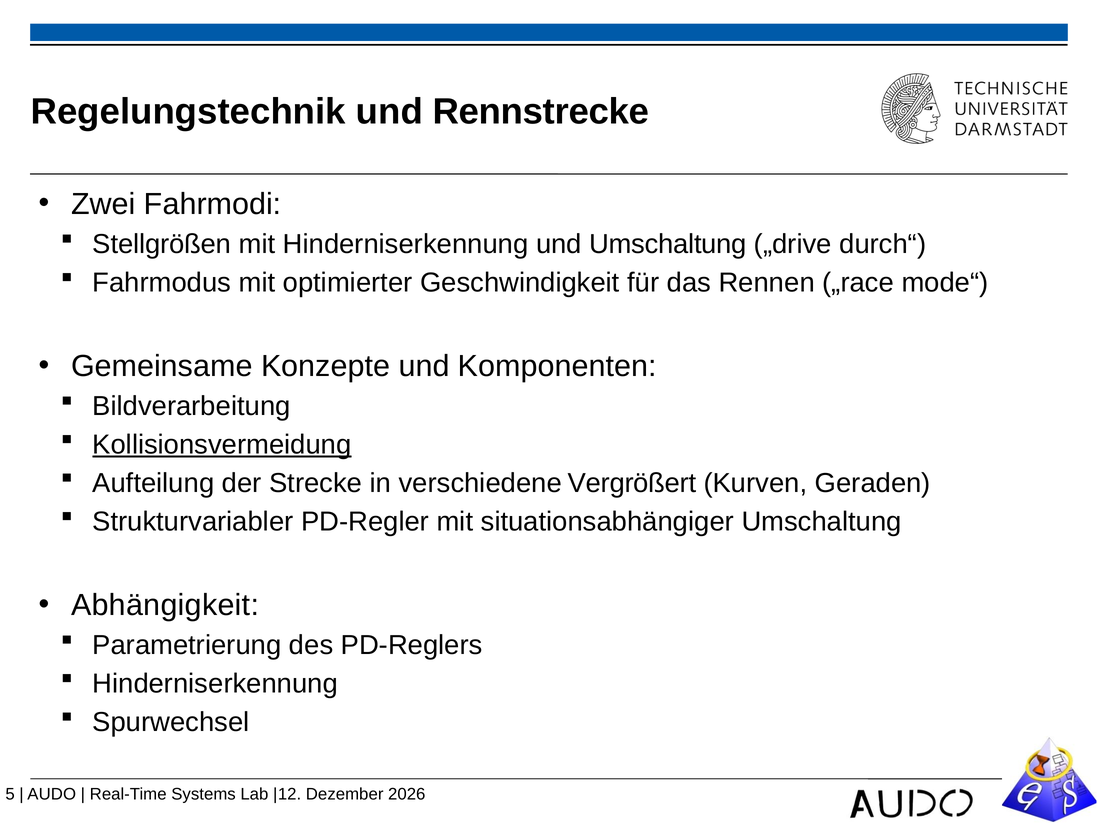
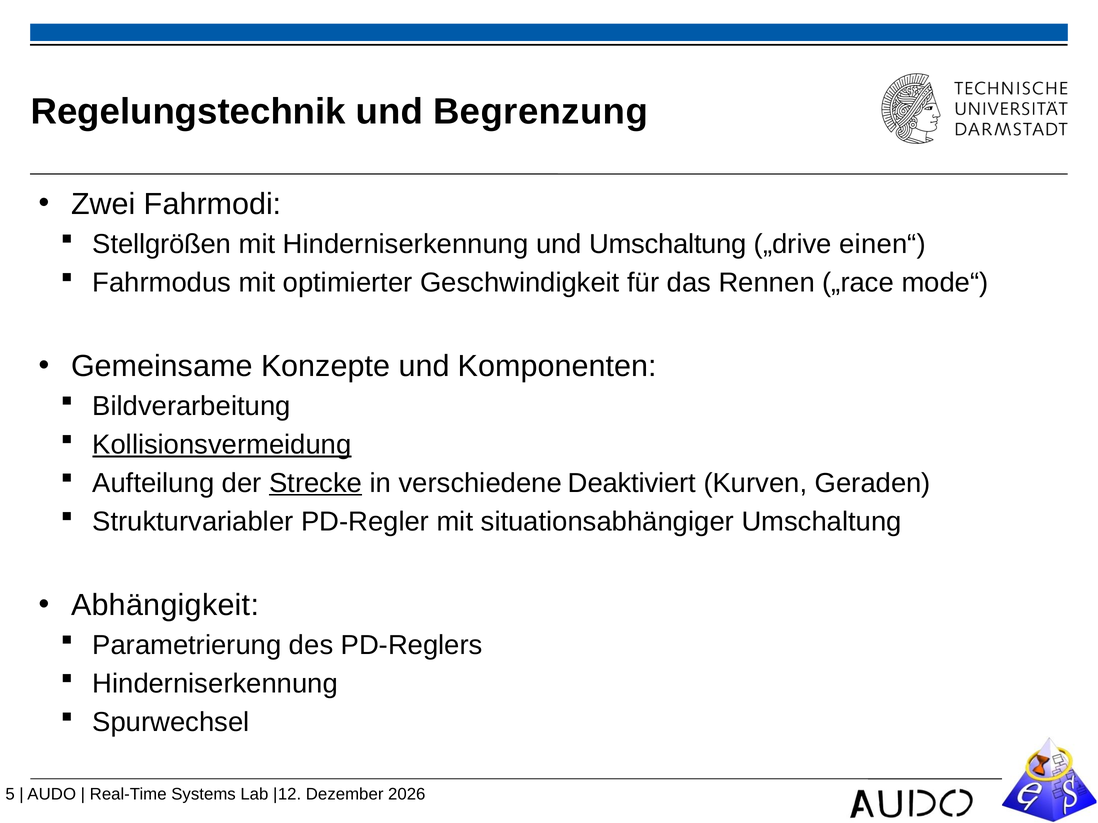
Rennstrecke: Rennstrecke -> Begrenzung
durch“: durch“ -> einen“
Strecke underline: none -> present
Vergrößert: Vergrößert -> Deaktiviert
